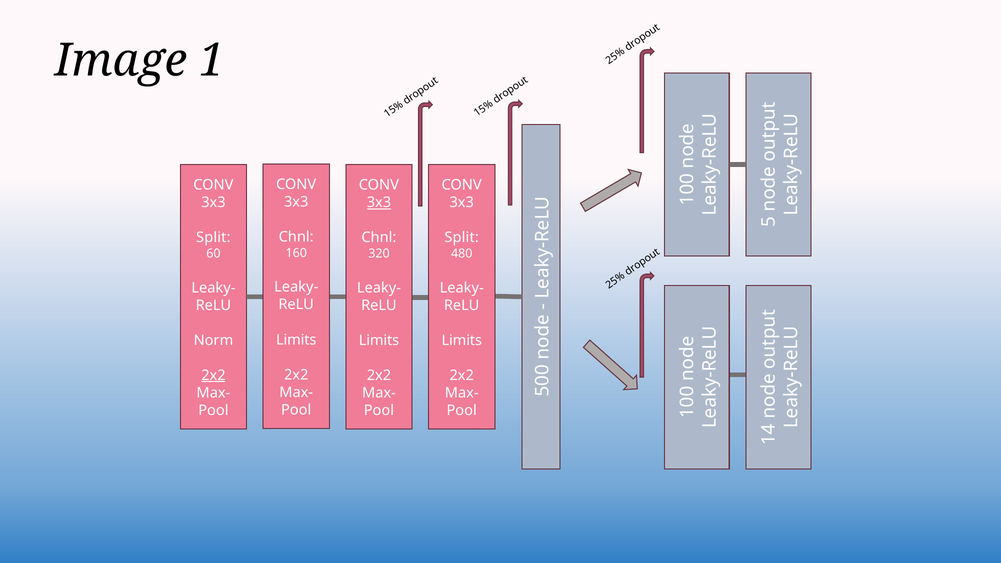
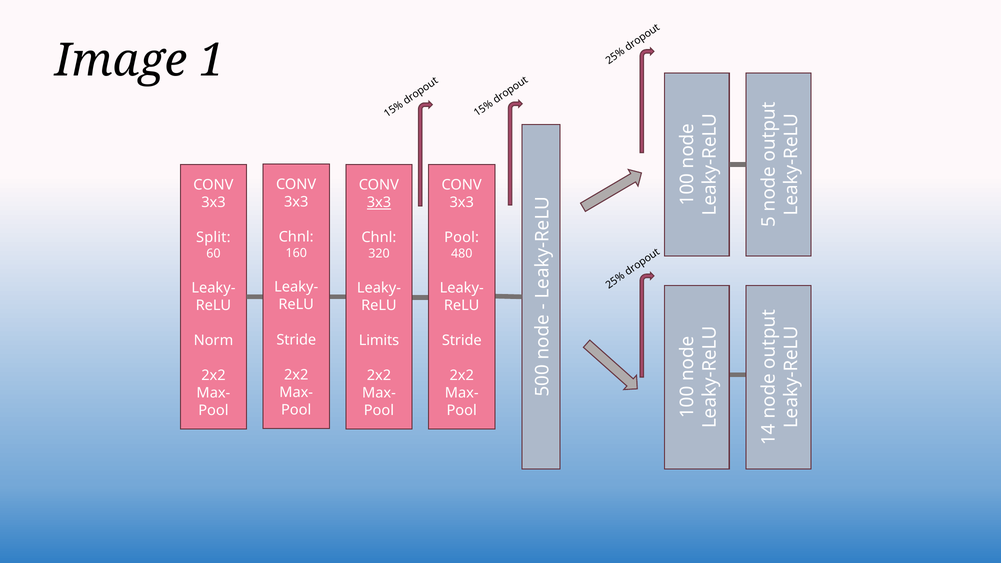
Split at (462, 238): Split -> Pool
Limits at (296, 340): Limits -> Stride
Limits at (462, 340): Limits -> Stride
2x2 at (213, 375) underline: present -> none
